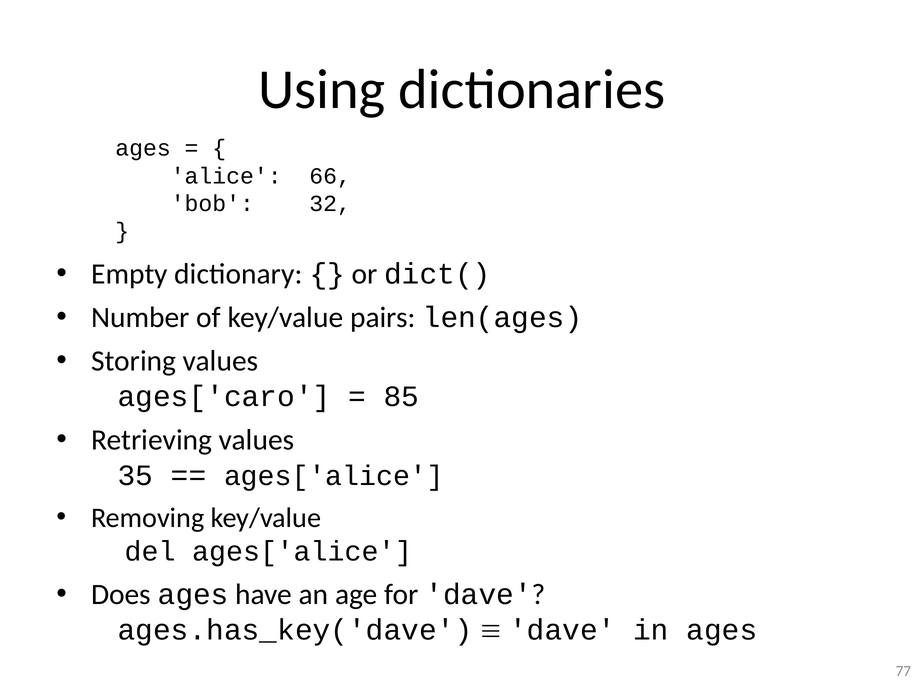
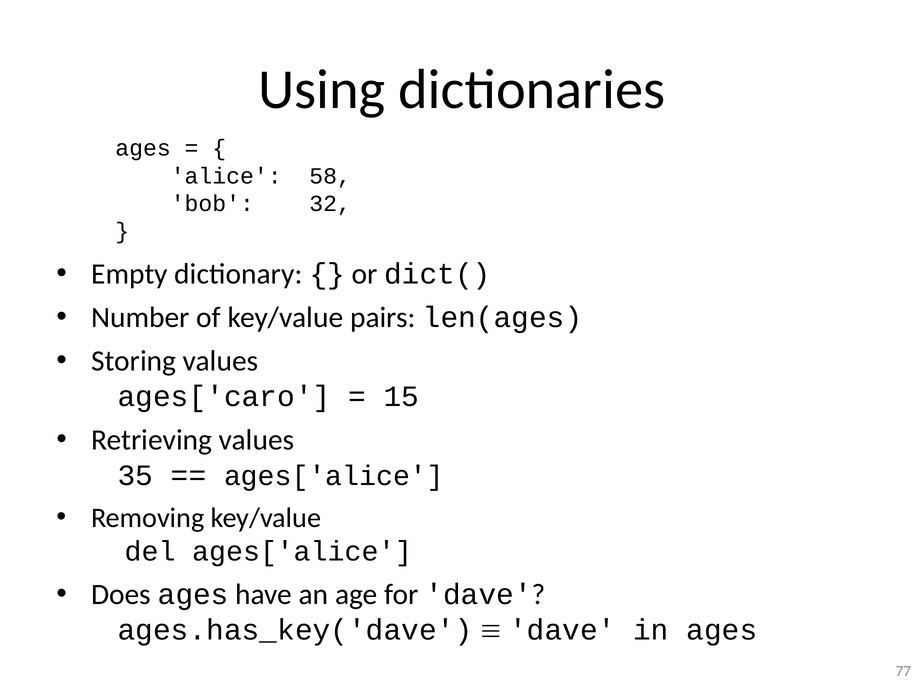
66: 66 -> 58
85: 85 -> 15
